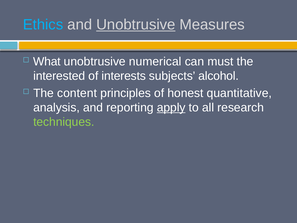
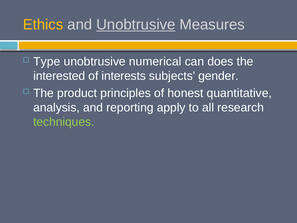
Ethics colour: light blue -> yellow
What: What -> Type
must: must -> does
alcohol: alcohol -> gender
content: content -> product
apply underline: present -> none
